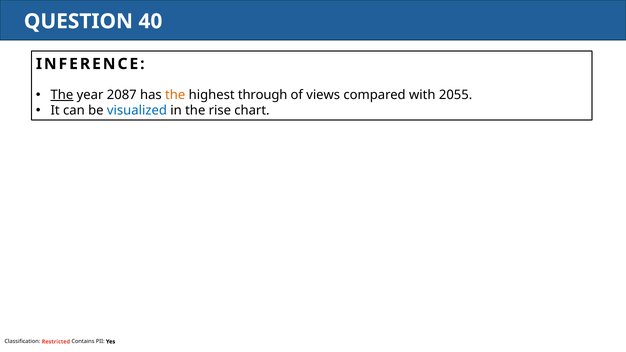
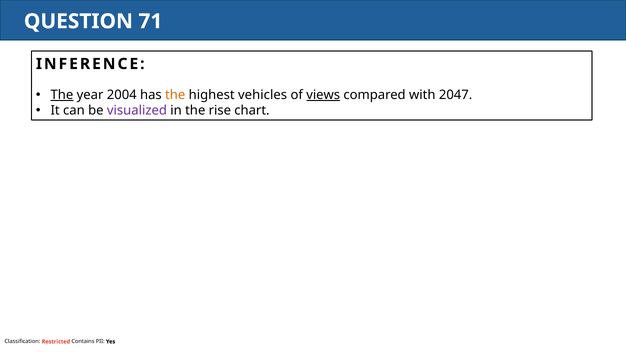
40: 40 -> 71
2087: 2087 -> 2004
through: through -> vehicles
views underline: none -> present
2055: 2055 -> 2047
visualized colour: blue -> purple
